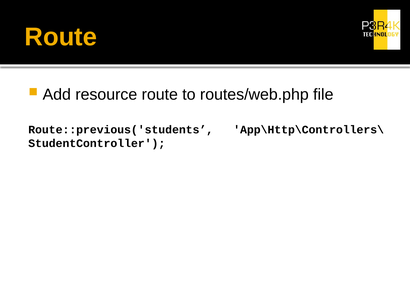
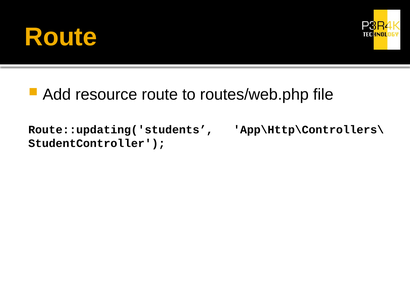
Route::previous('students: Route::previous('students -> Route::updating('students
